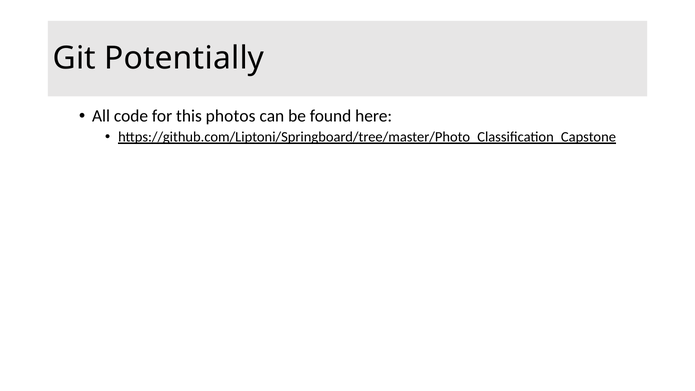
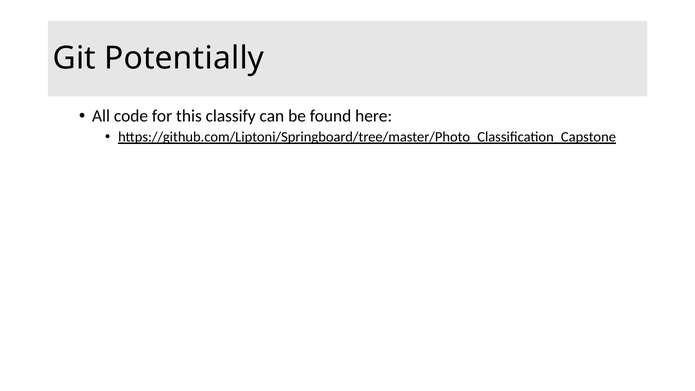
photos: photos -> classify
